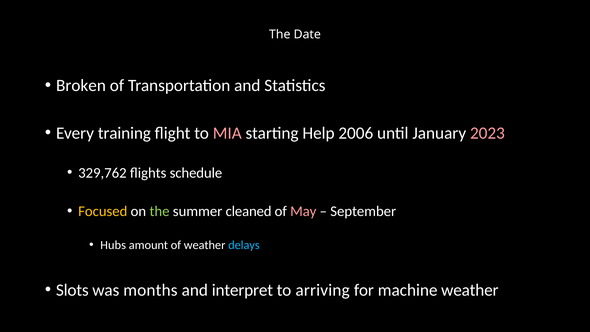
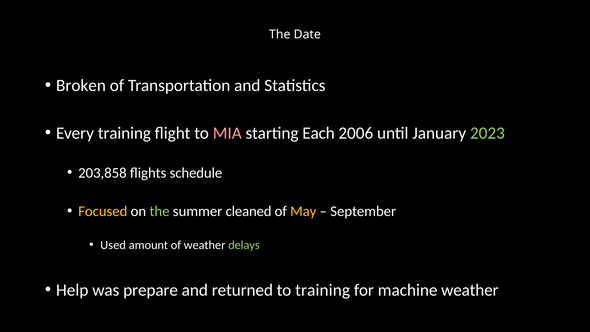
Help: Help -> Each
2023 colour: pink -> light green
329,762: 329,762 -> 203,858
May colour: pink -> yellow
Hubs: Hubs -> Used
delays colour: light blue -> light green
Slots: Slots -> Help
months: months -> prepare
interpret: interpret -> returned
to arriving: arriving -> training
